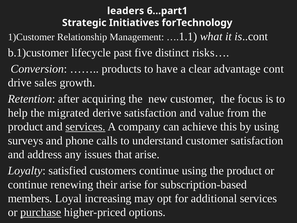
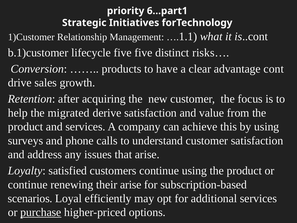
leaders: leaders -> priority
lifecycle past: past -> five
services at (85, 127) underline: present -> none
members: members -> scenarios
increasing: increasing -> efficiently
